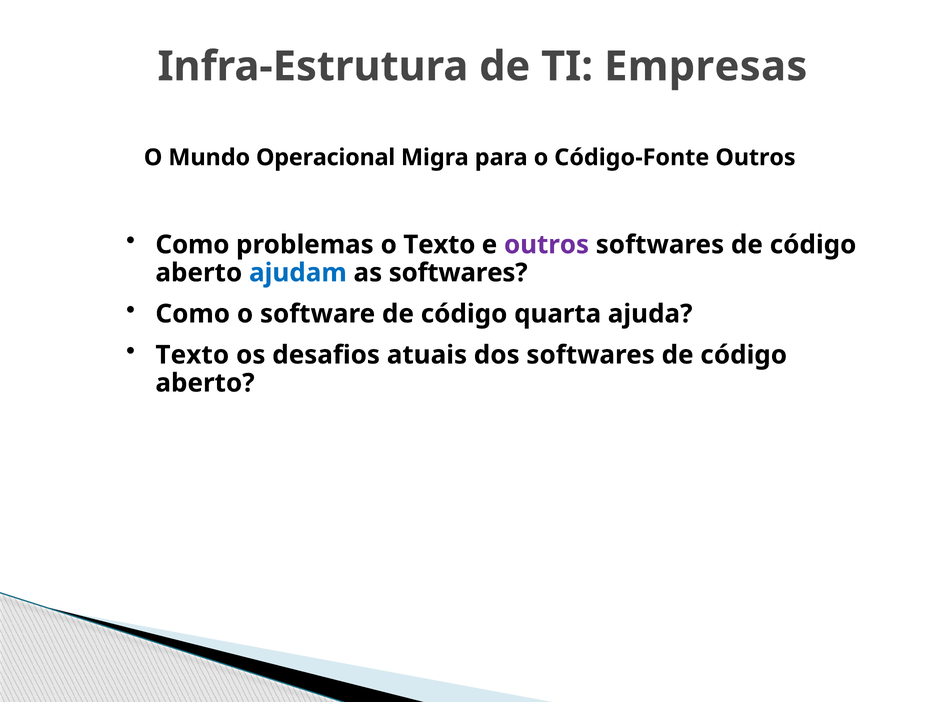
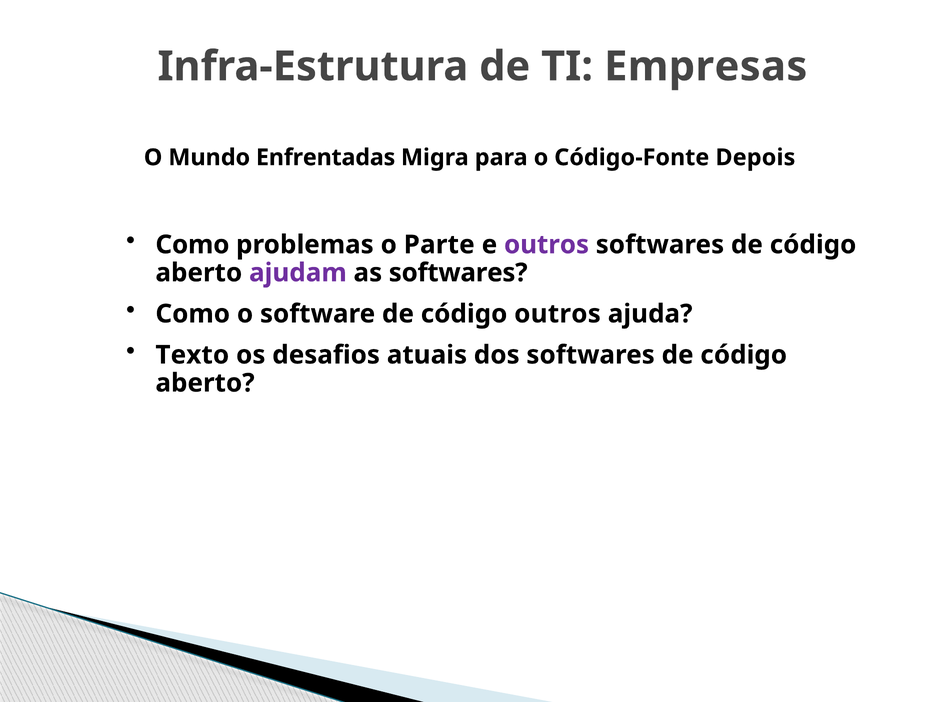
Operacional: Operacional -> Enfrentadas
Código-Fonte Outros: Outros -> Depois
o Texto: Texto -> Parte
ajudam colour: blue -> purple
código quarta: quarta -> outros
